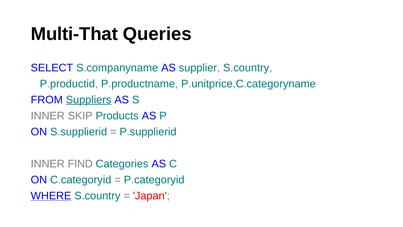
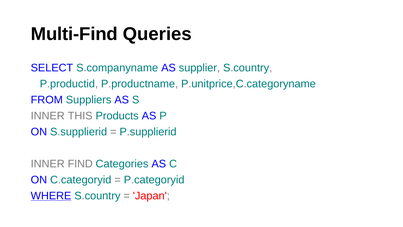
Multi-That: Multi-That -> Multi-Find
Suppliers underline: present -> none
SKIP: SKIP -> THIS
